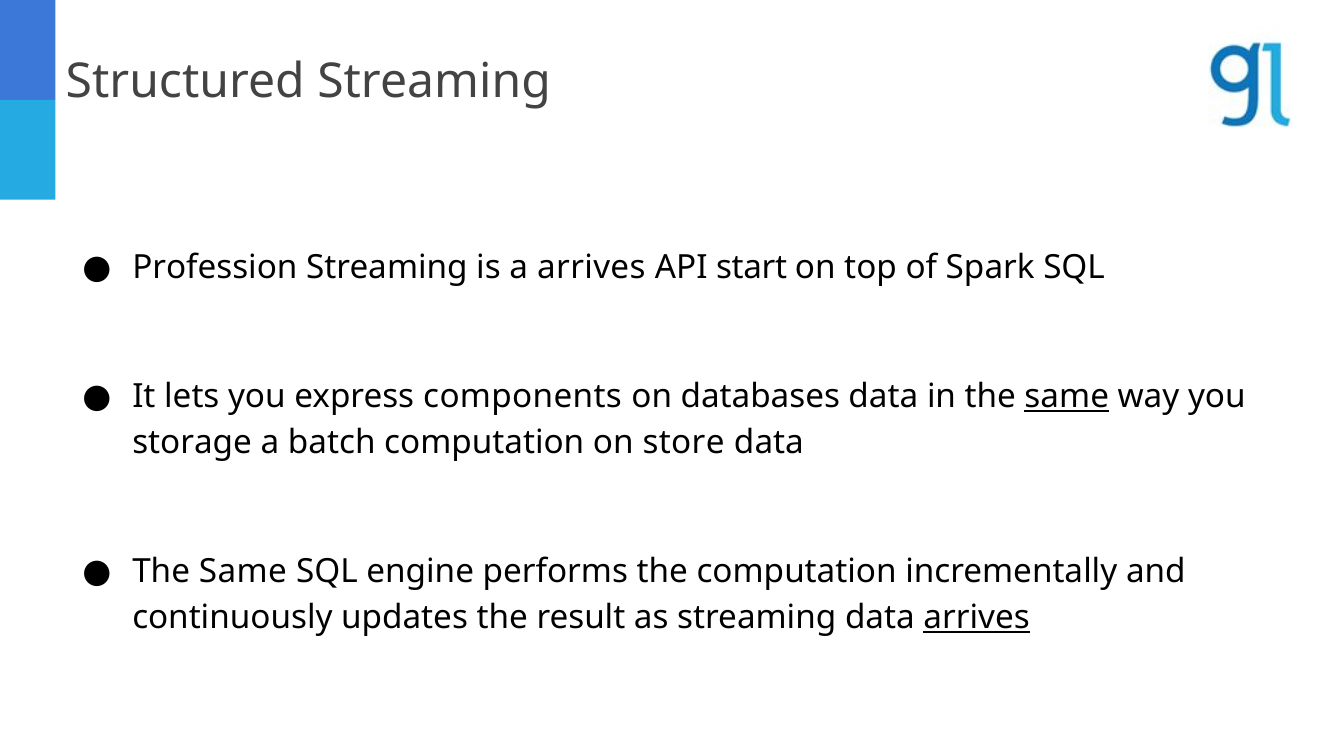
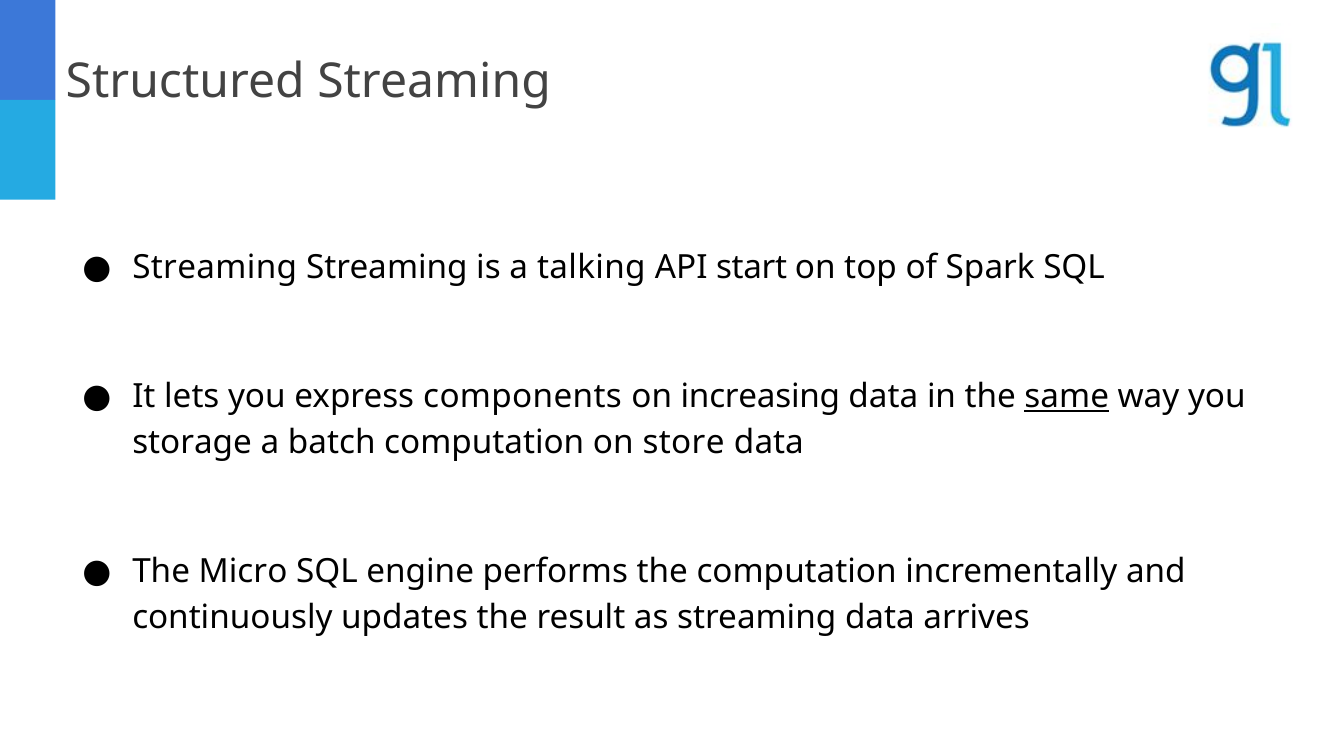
Profession at (215, 268): Profession -> Streaming
a arrives: arrives -> talking
databases: databases -> increasing
Same at (243, 571): Same -> Micro
arrives at (977, 617) underline: present -> none
